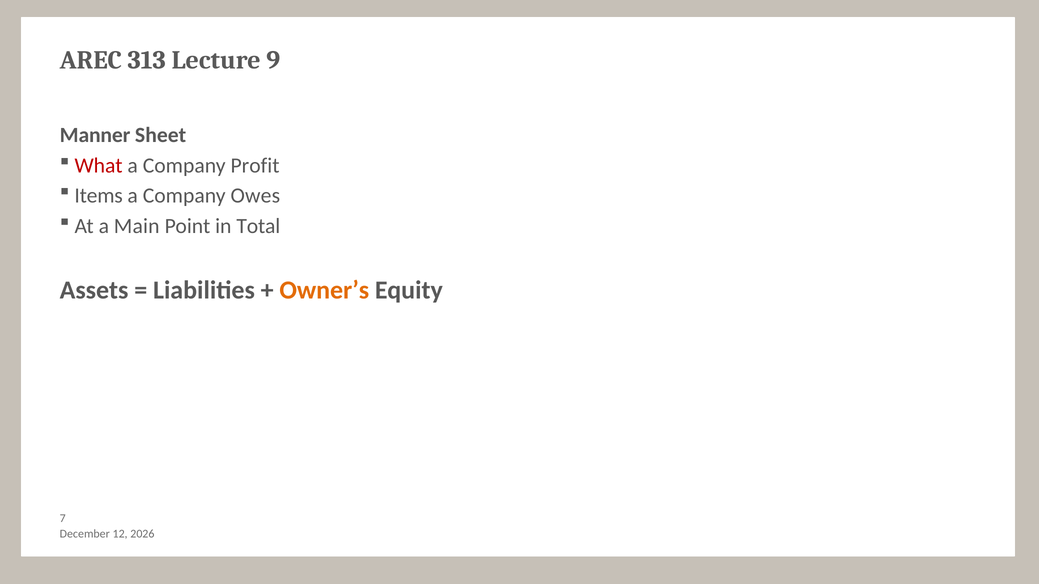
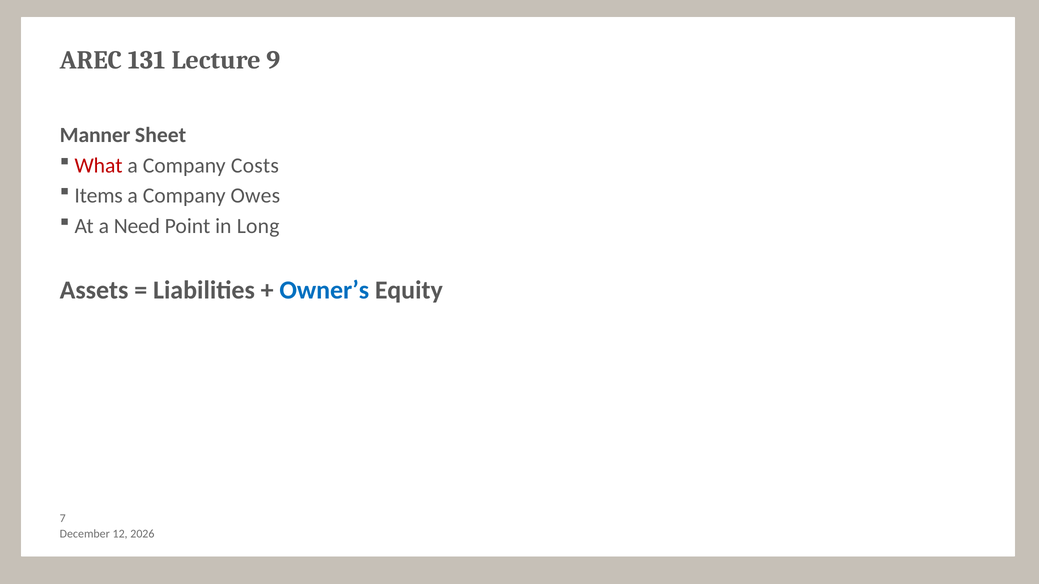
313: 313 -> 131
Profit: Profit -> Costs
Main: Main -> Need
Total: Total -> Long
Owner’s colour: orange -> blue
